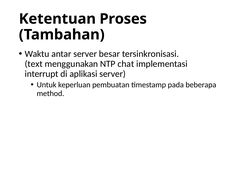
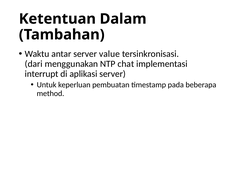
Proses: Proses -> Dalam
besar: besar -> value
text: text -> dari
